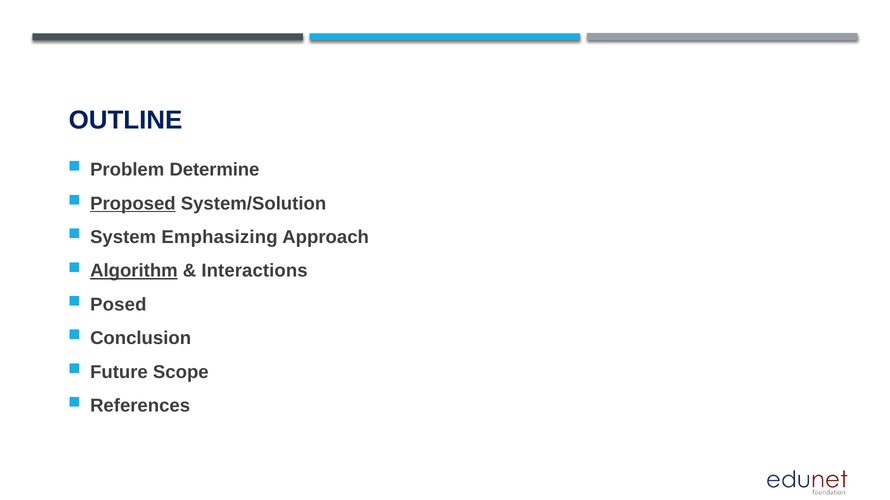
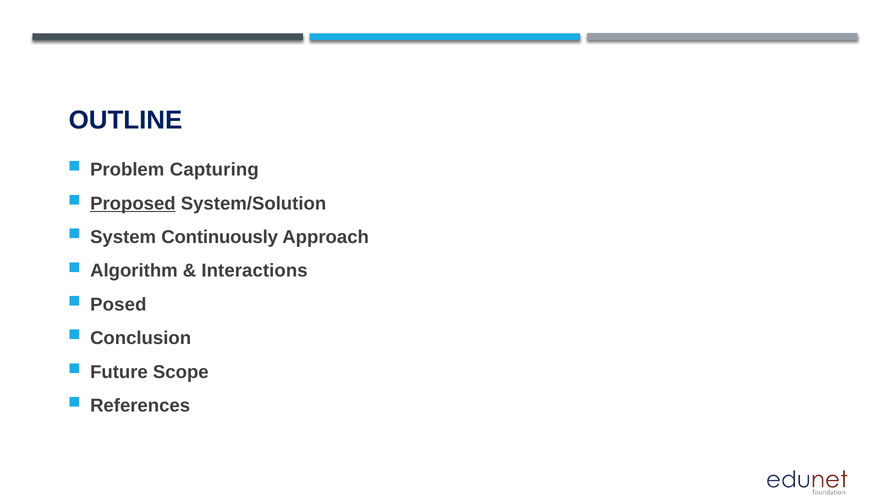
Determine: Determine -> Capturing
Emphasizing: Emphasizing -> Continuously
Algorithm underline: present -> none
